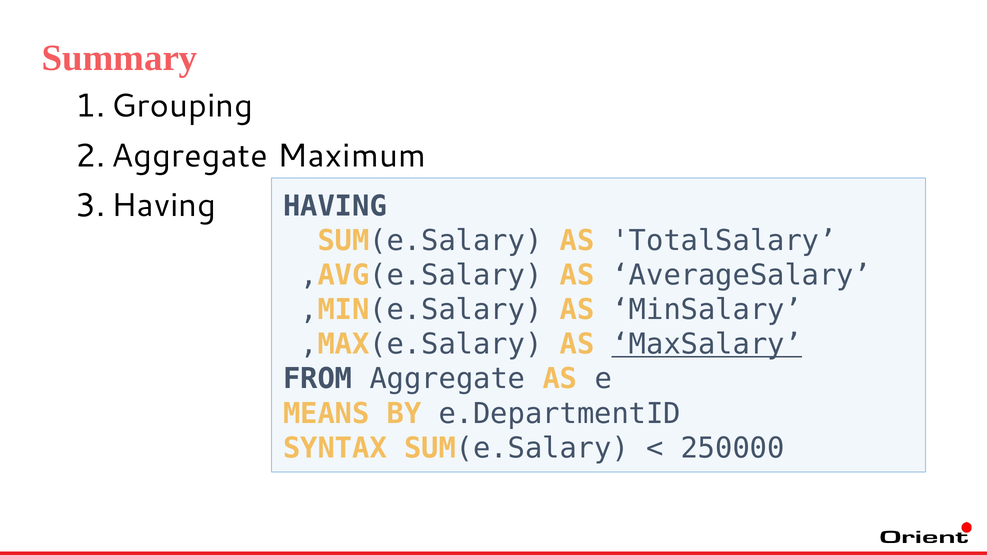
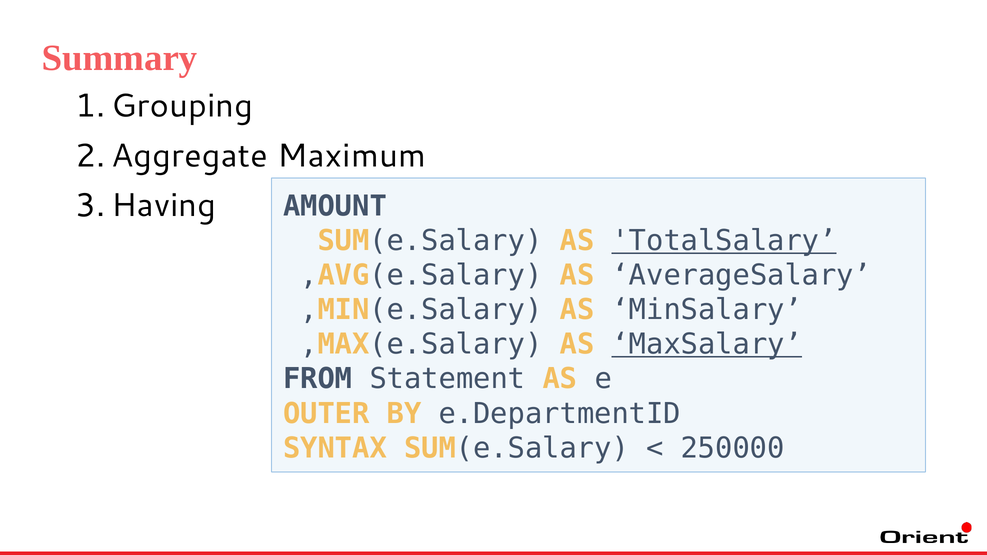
HAVING: HAVING -> AMOUNT
TotalSalary underline: none -> present
Aggregate: Aggregate -> Statement
MEANS: MEANS -> OUTER
